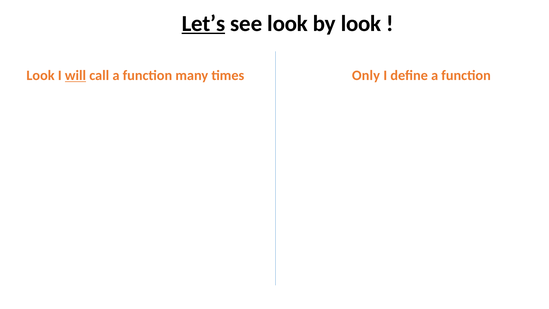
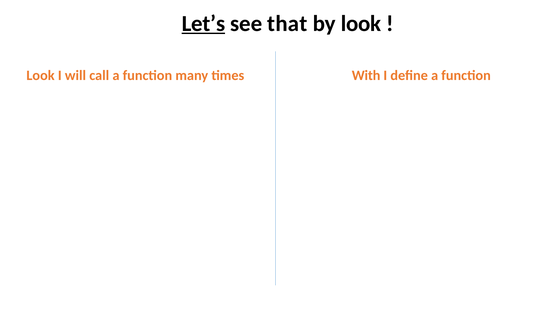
see look: look -> that
will underline: present -> none
Only: Only -> With
